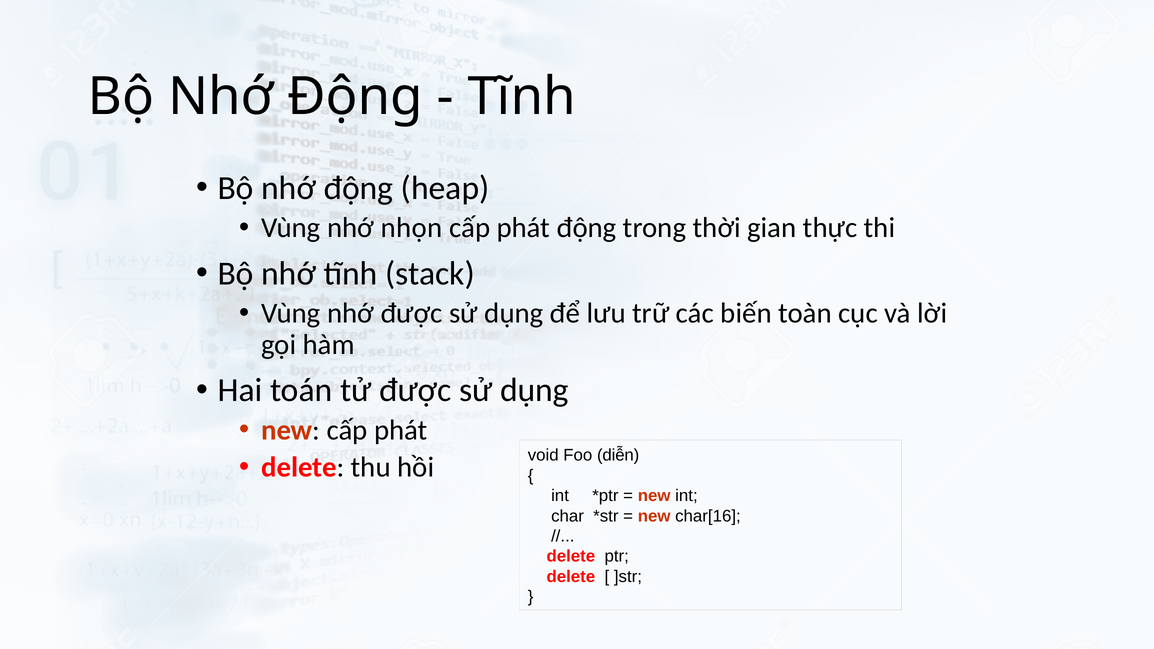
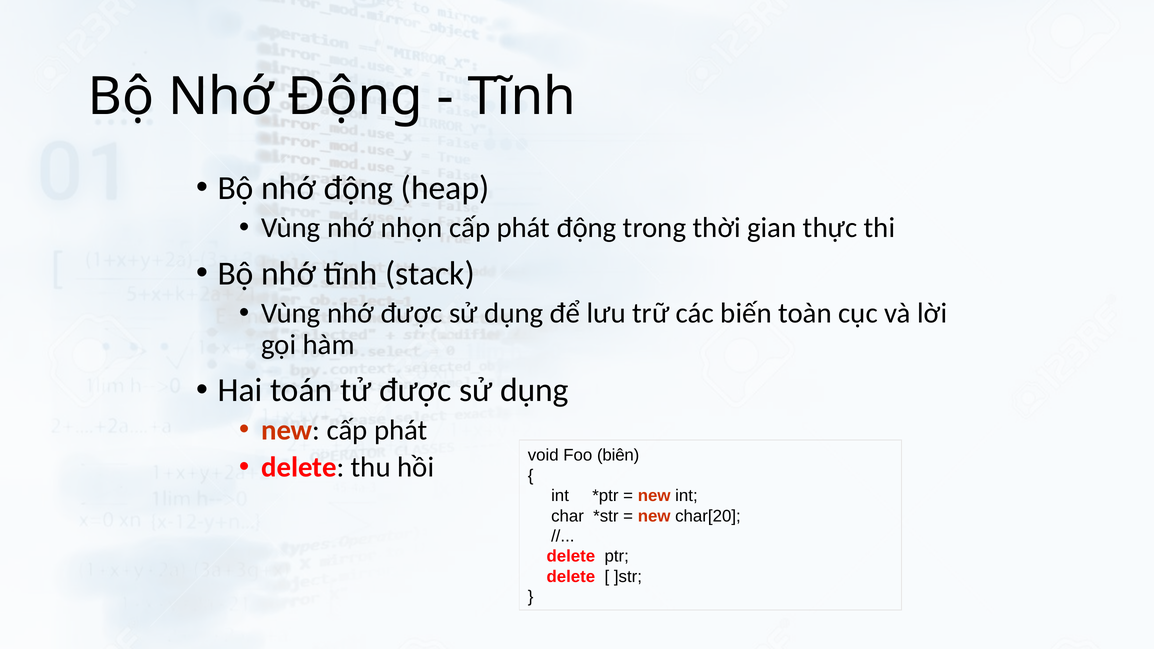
diễn: diễn -> biên
char[16: char[16 -> char[20
